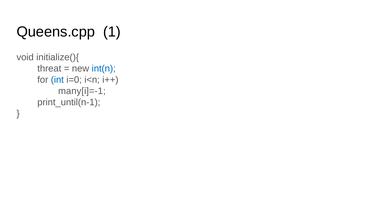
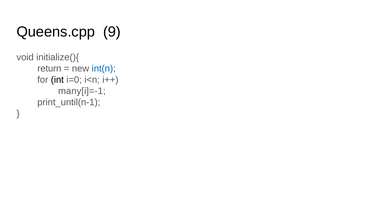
1: 1 -> 9
threat: threat -> return
int colour: blue -> black
